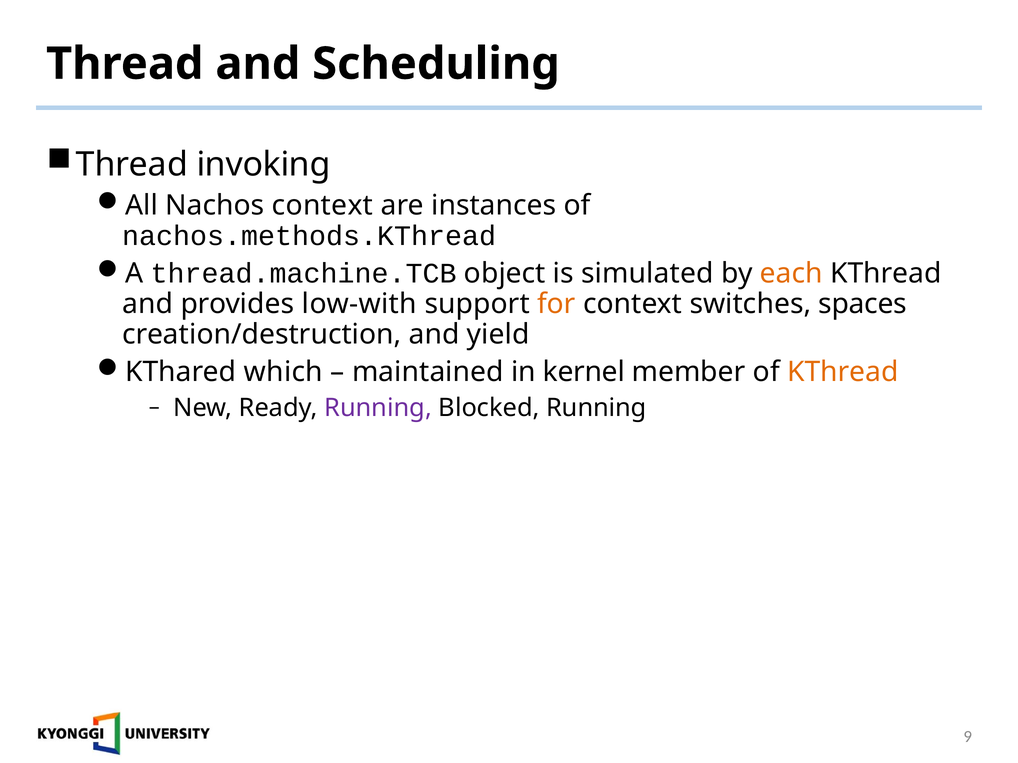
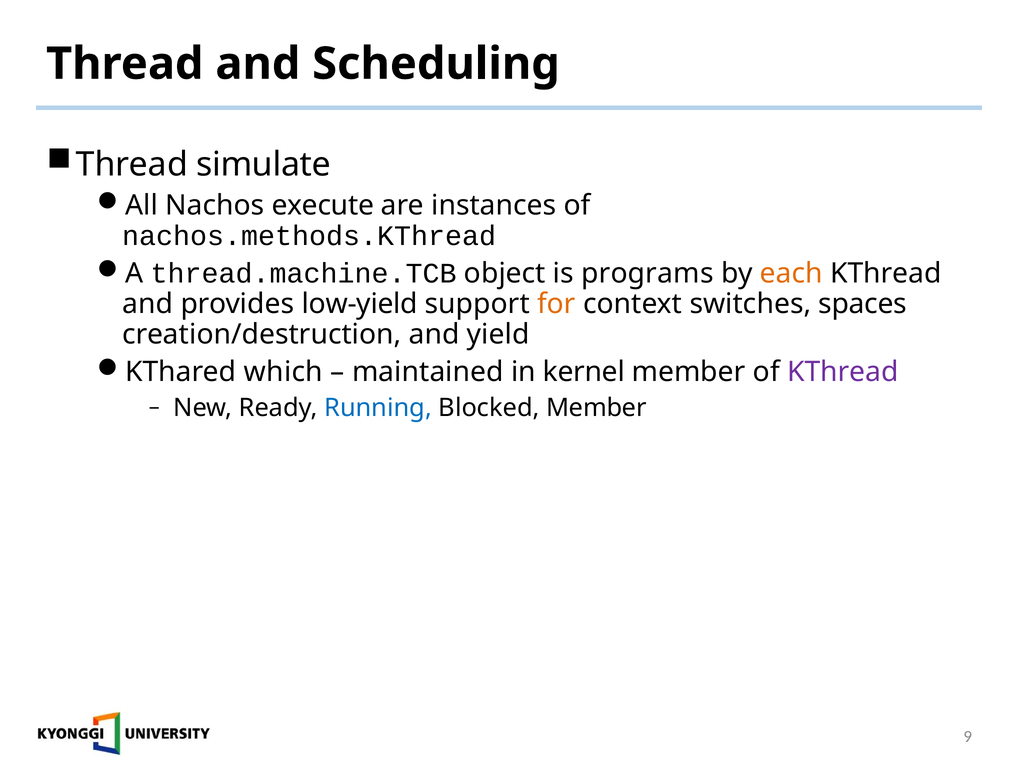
invoking: invoking -> simulate
Nachos context: context -> execute
simulated: simulated -> programs
low-with: low-with -> low-yield
KThread at (843, 372) colour: orange -> purple
Running at (378, 408) colour: purple -> blue
Blocked Running: Running -> Member
